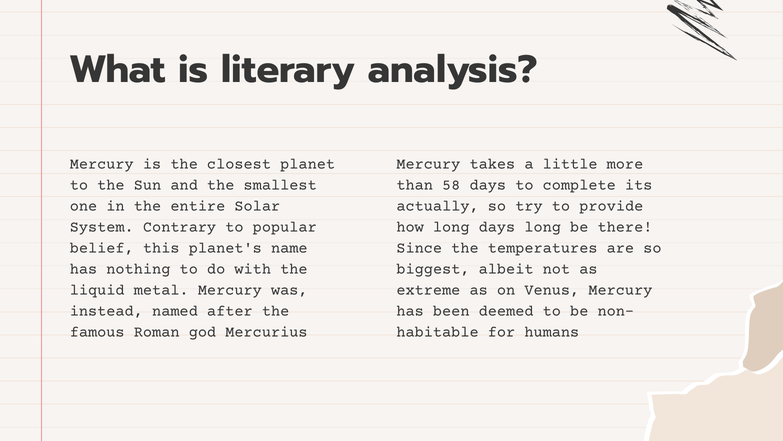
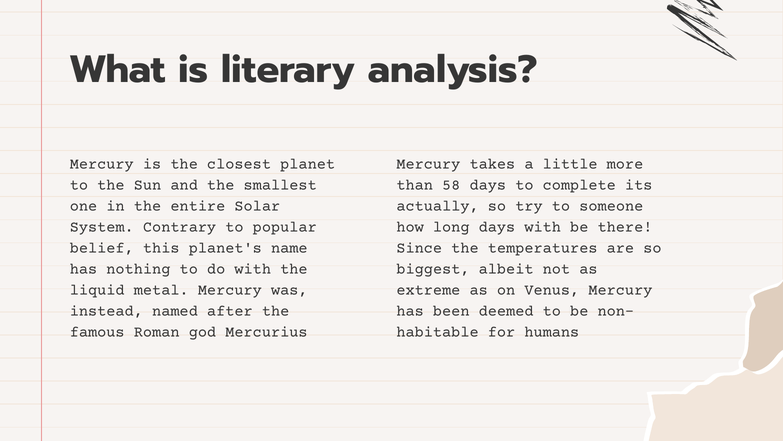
provide: provide -> someone
days long: long -> with
